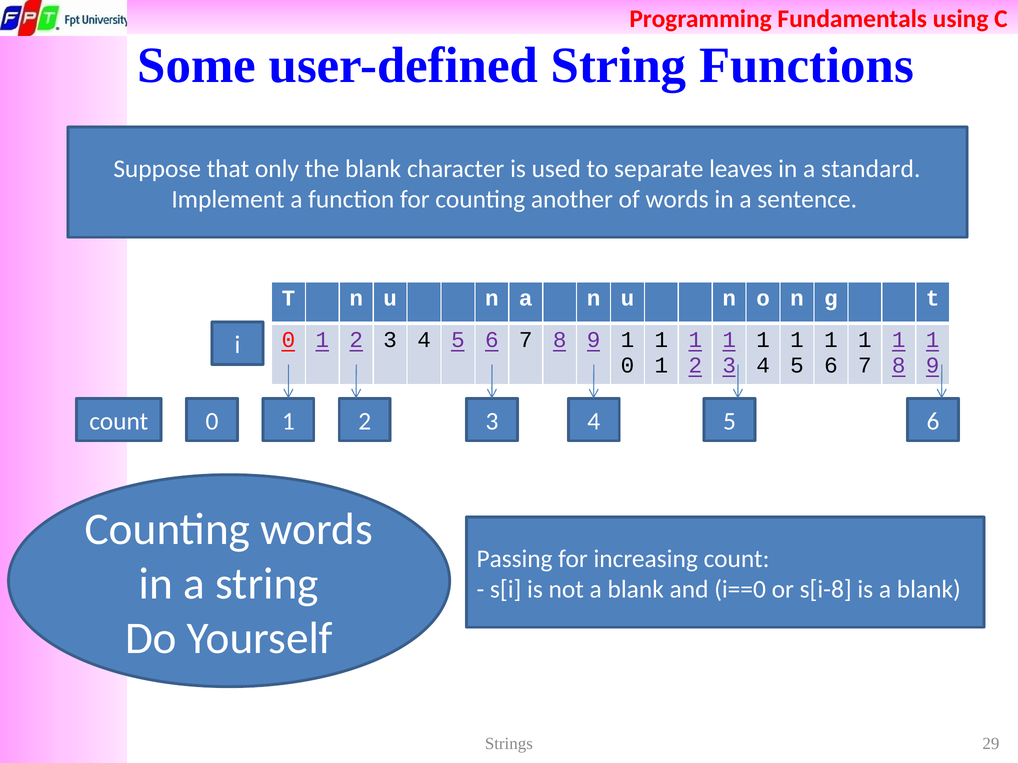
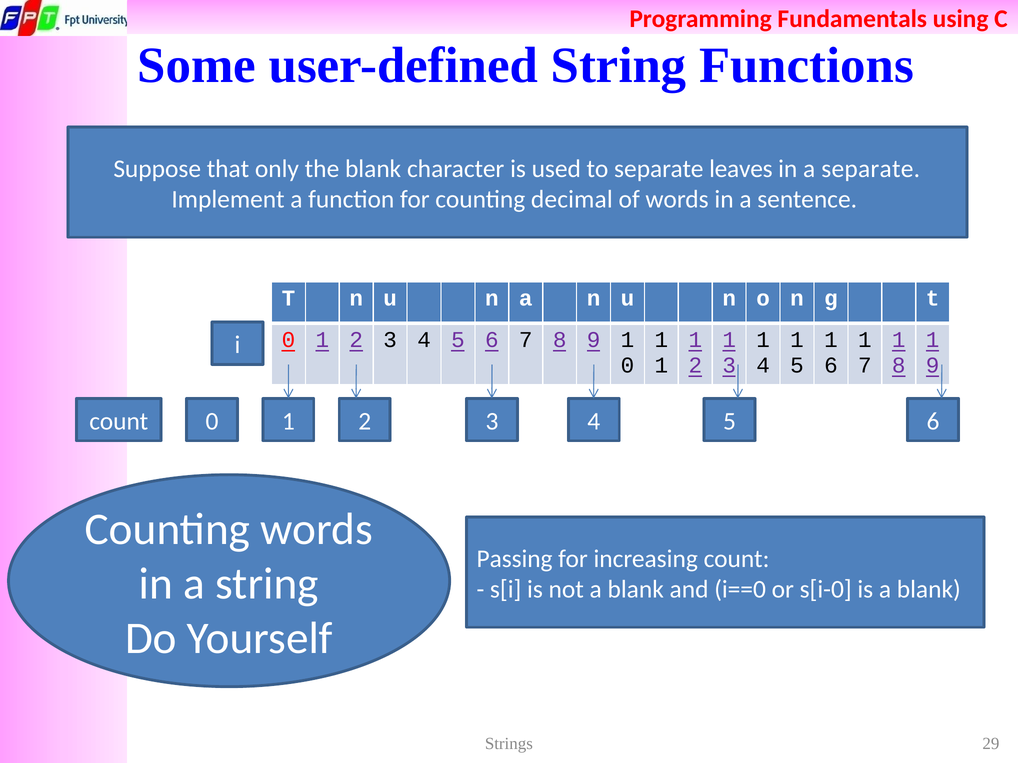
a standard: standard -> separate
another: another -> decimal
s[i-8: s[i-8 -> s[i-0
